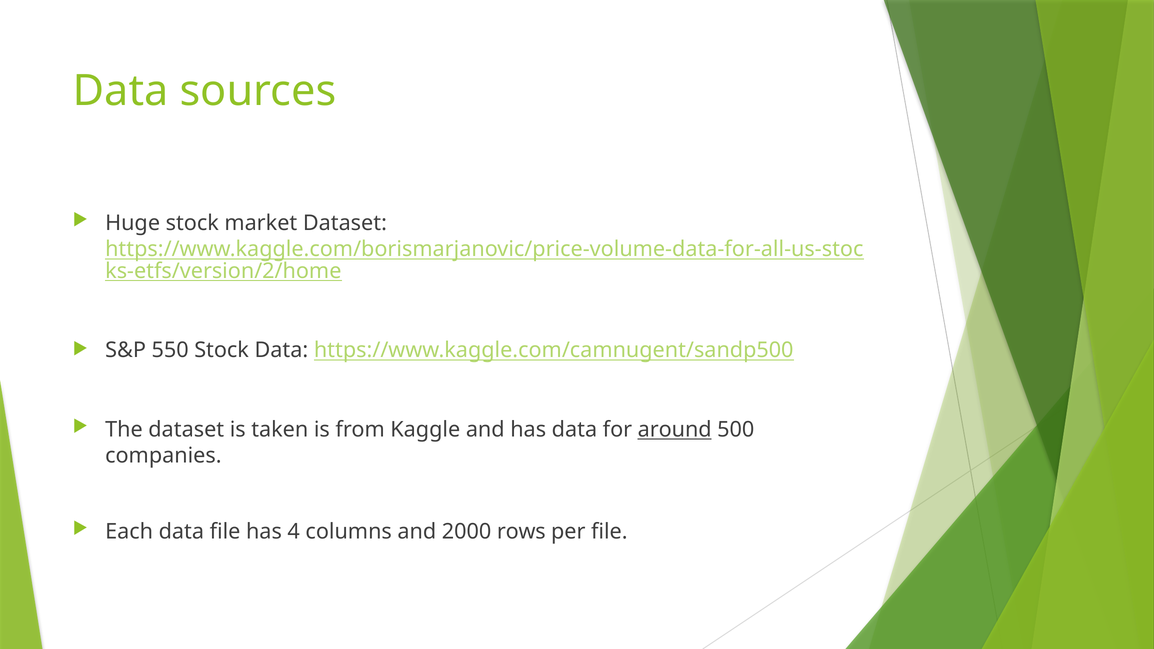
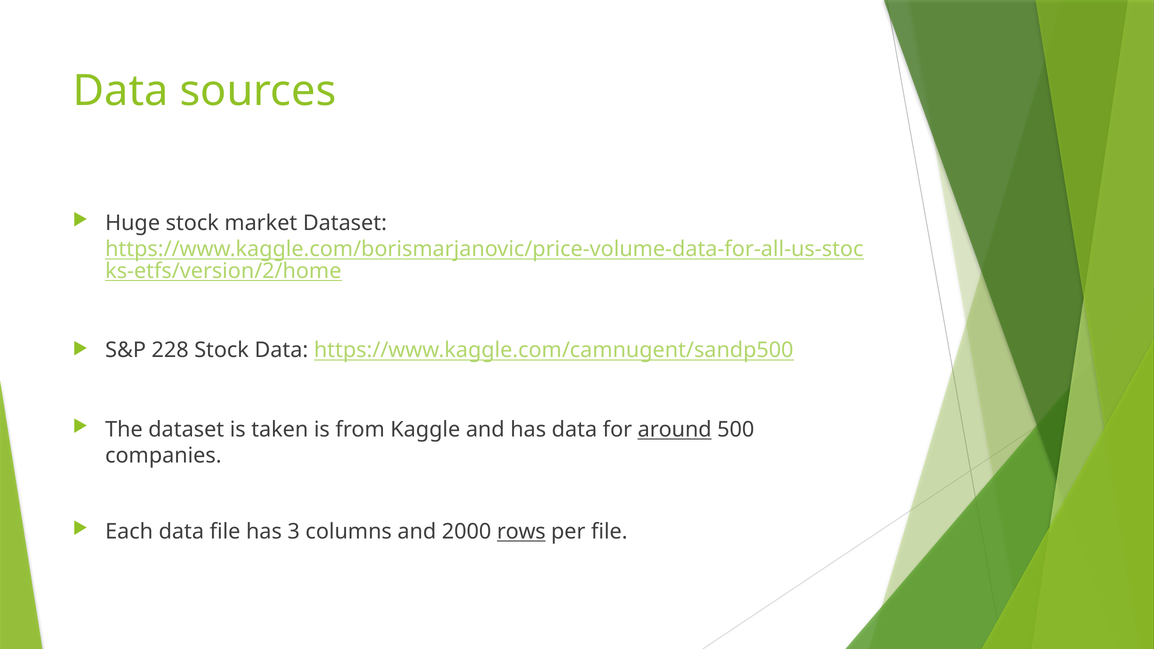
550: 550 -> 228
4: 4 -> 3
rows underline: none -> present
